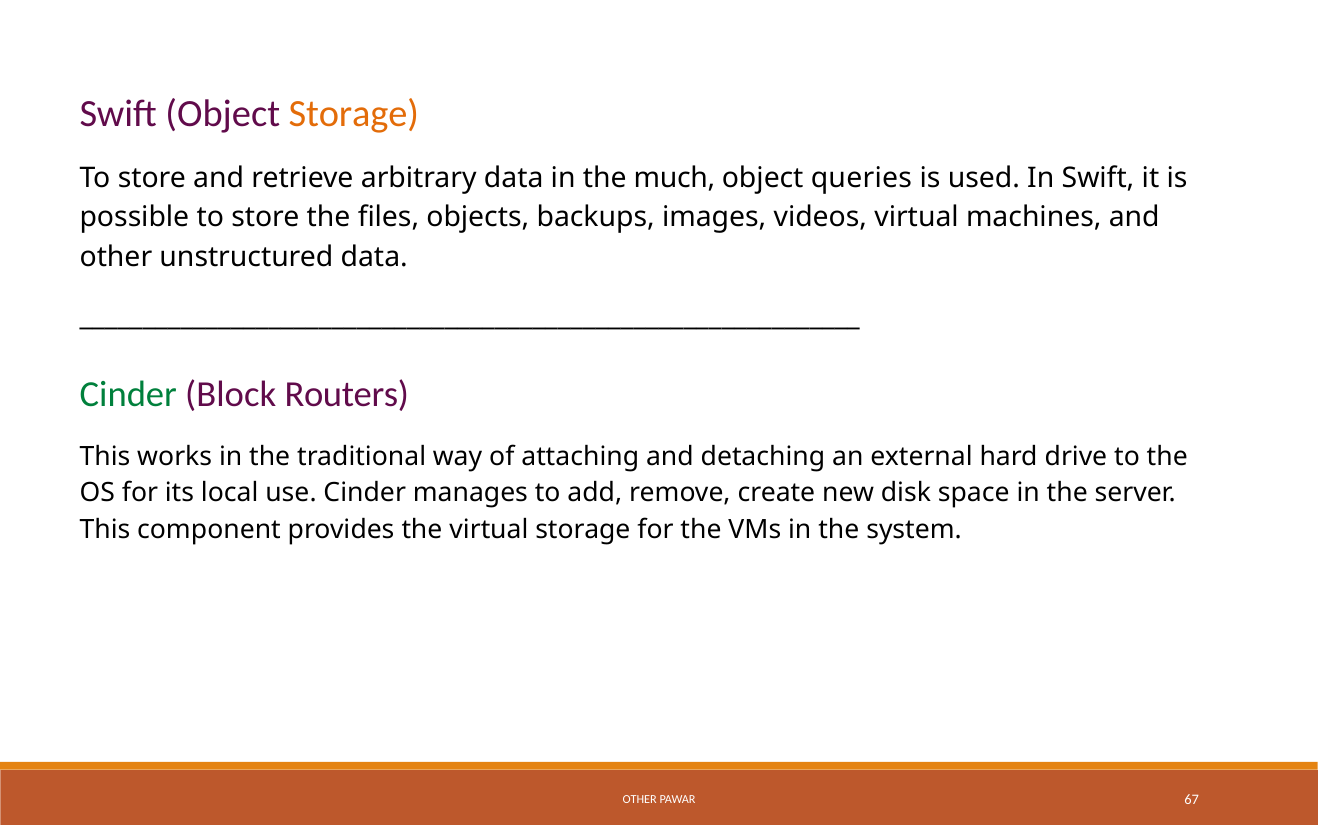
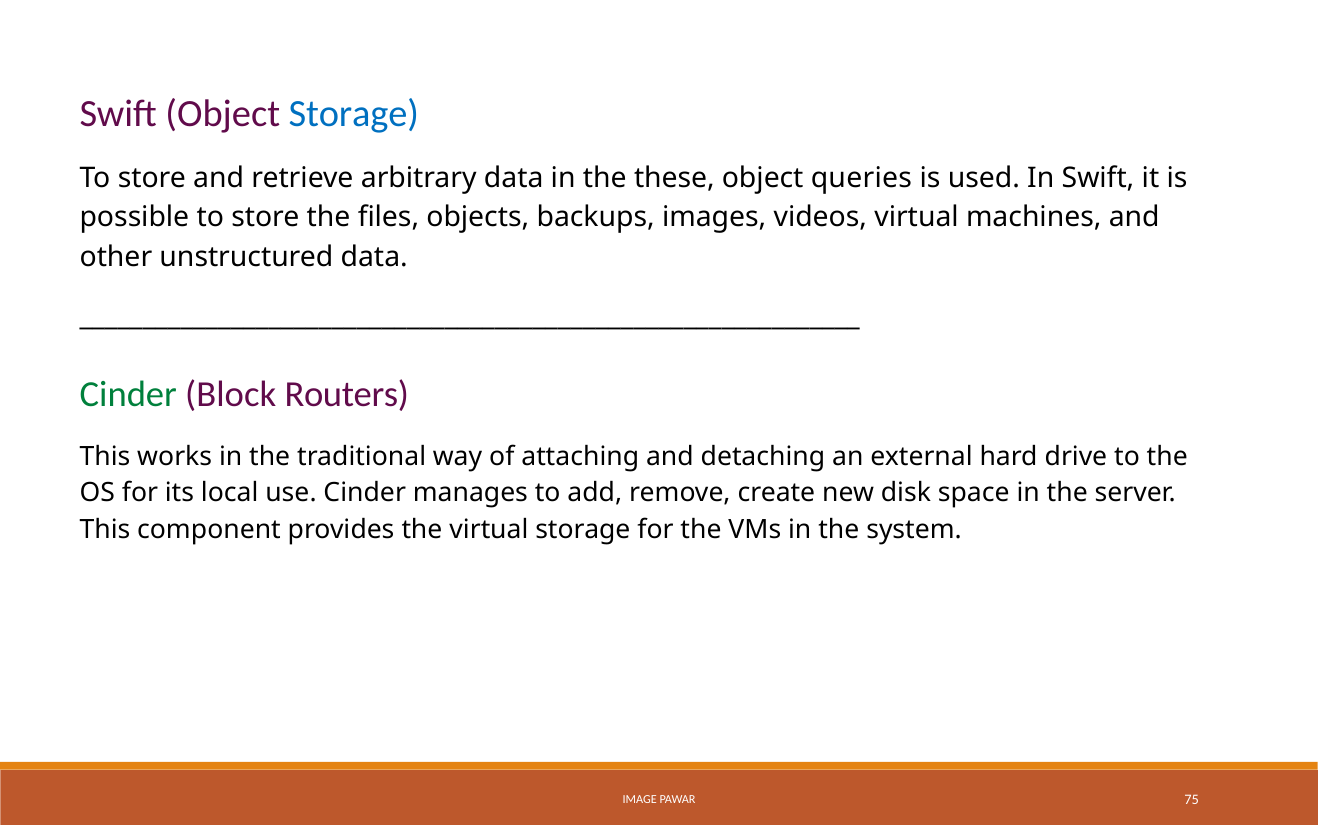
Storage at (354, 114) colour: orange -> blue
much: much -> these
OTHER at (640, 800): OTHER -> IMAGE
67: 67 -> 75
